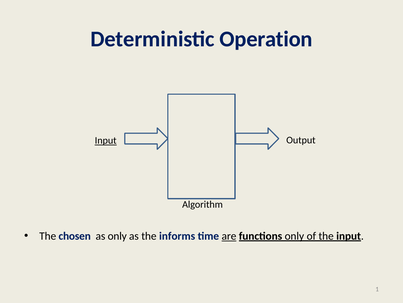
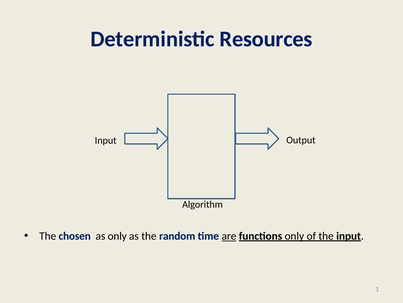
Operation: Operation -> Resources
Input at (106, 140) underline: present -> none
informs: informs -> random
